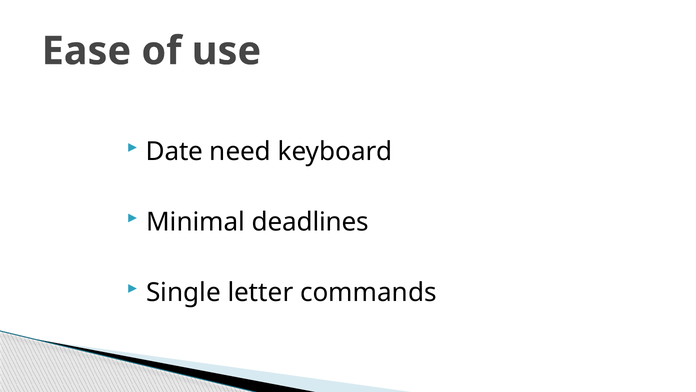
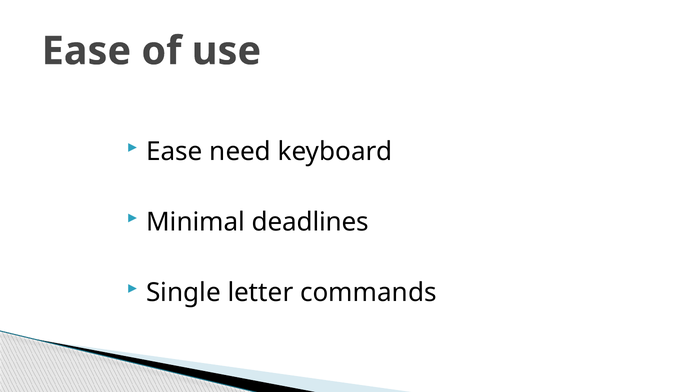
Date at (175, 151): Date -> Ease
